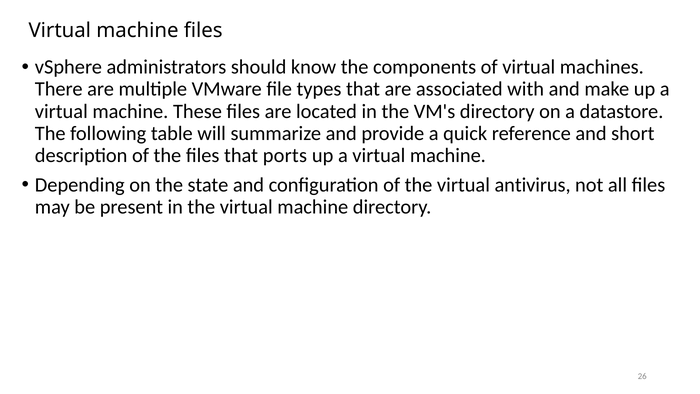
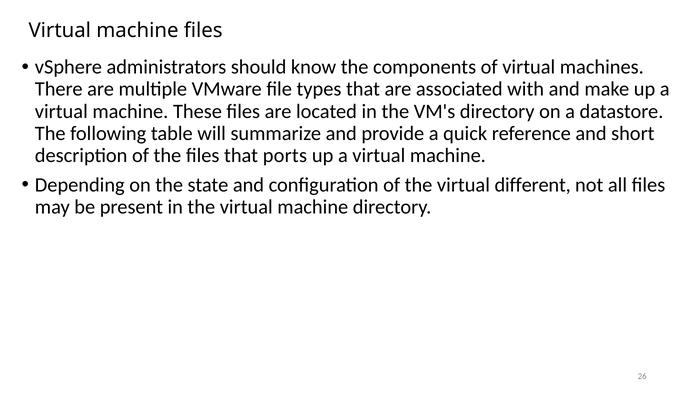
antivirus: antivirus -> different
